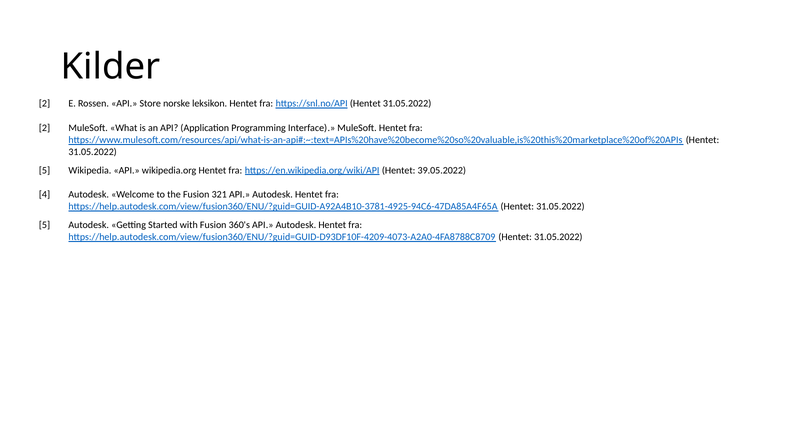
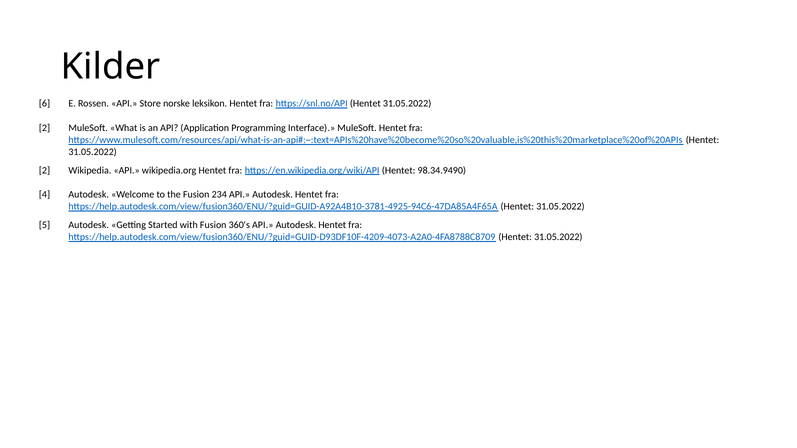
2 at (45, 104): 2 -> 6
5 at (45, 170): 5 -> 2
39.05.2022: 39.05.2022 -> 98.34.9490
321: 321 -> 234
